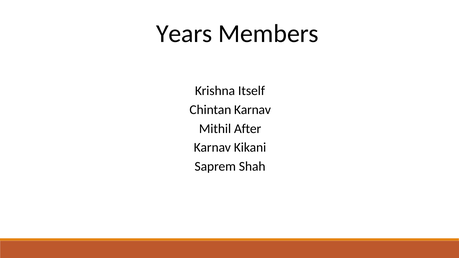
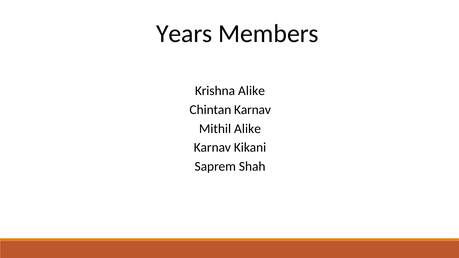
Krishna Itself: Itself -> Alike
Mithil After: After -> Alike
